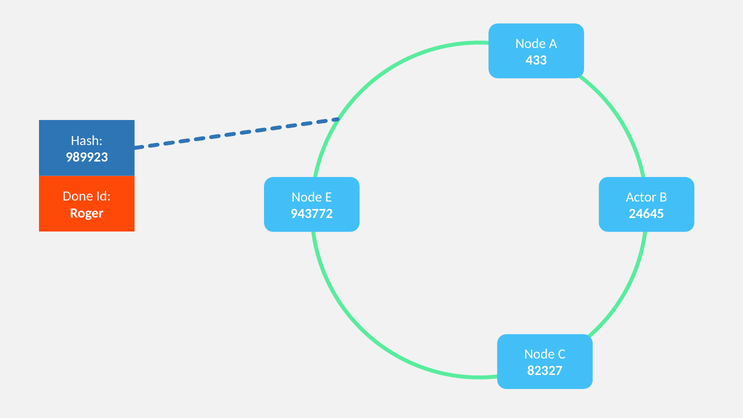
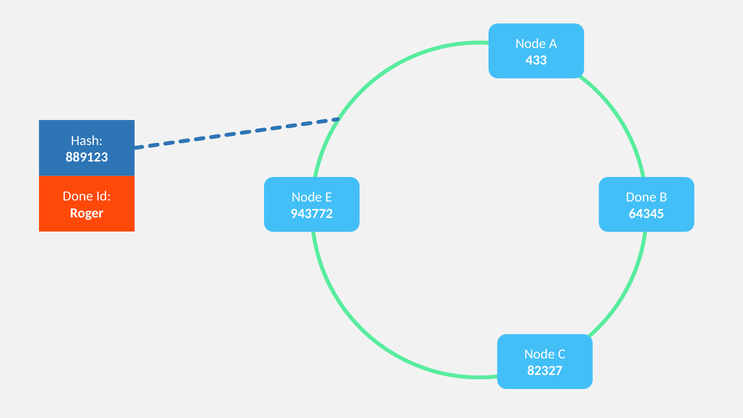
989923: 989923 -> 889123
Actor at (641, 197): Actor -> Done
24645: 24645 -> 64345
